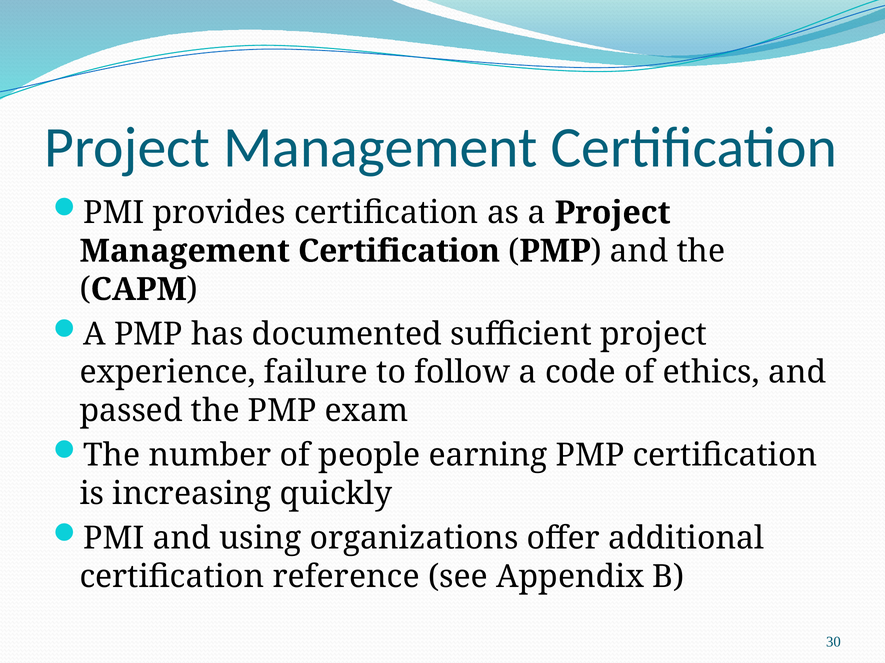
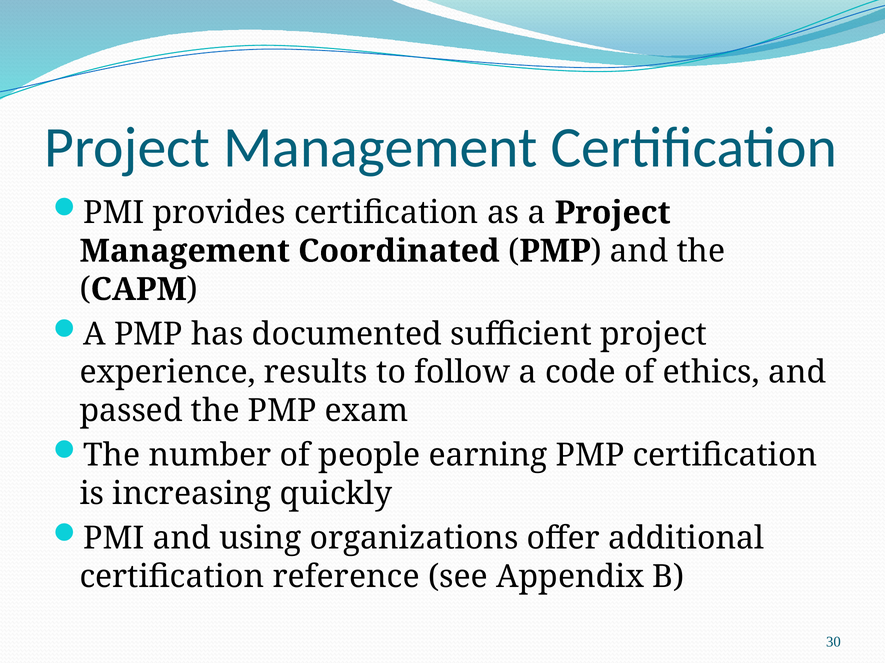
Certification at (399, 251): Certification -> Coordinated
failure: failure -> results
